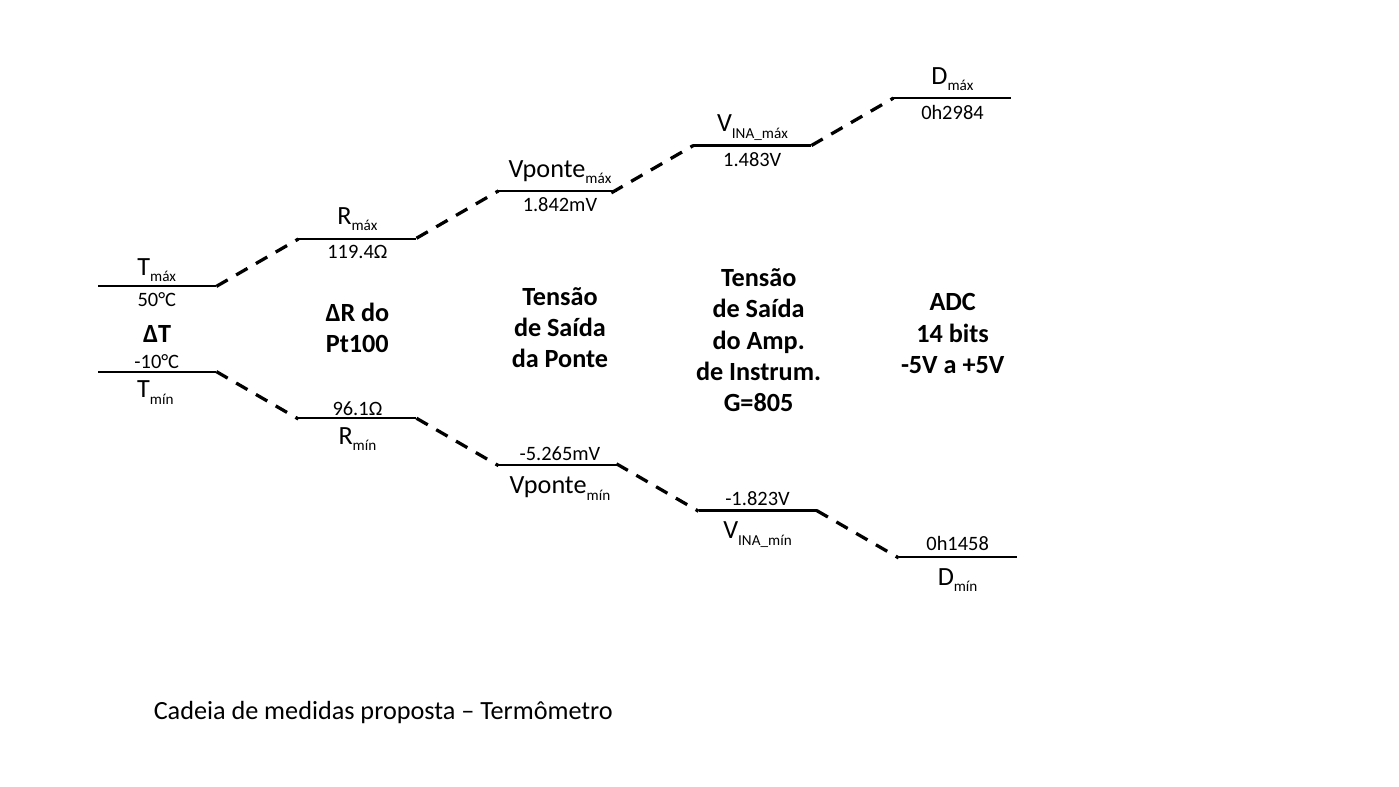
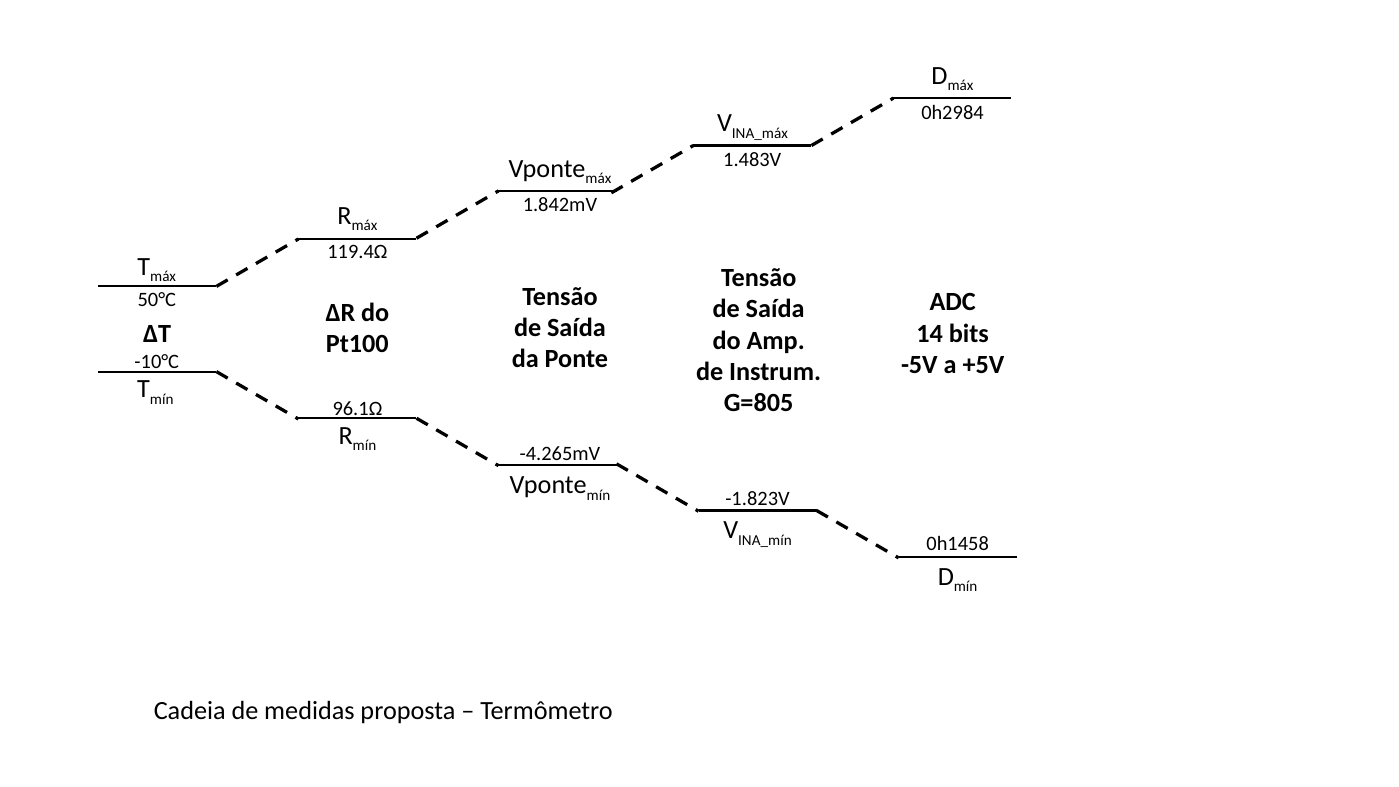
-5.265mV: -5.265mV -> -4.265mV
